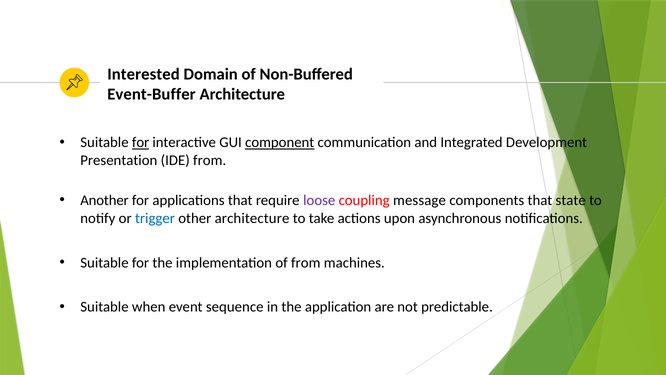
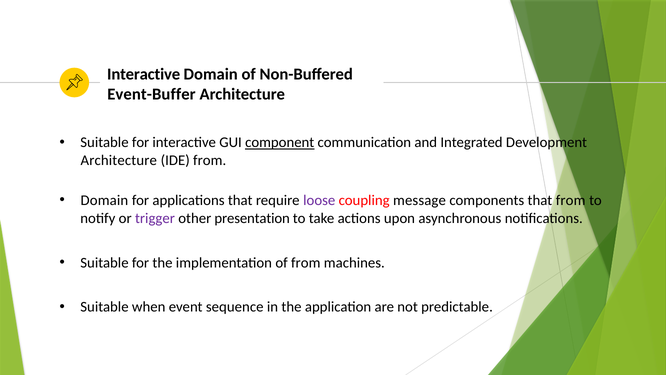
Interested at (143, 74): Interested -> Interactive
for at (141, 142) underline: present -> none
Presentation at (119, 160): Presentation -> Architecture
Another at (105, 200): Another -> Domain
that state: state -> from
trigger colour: blue -> purple
other architecture: architecture -> presentation
